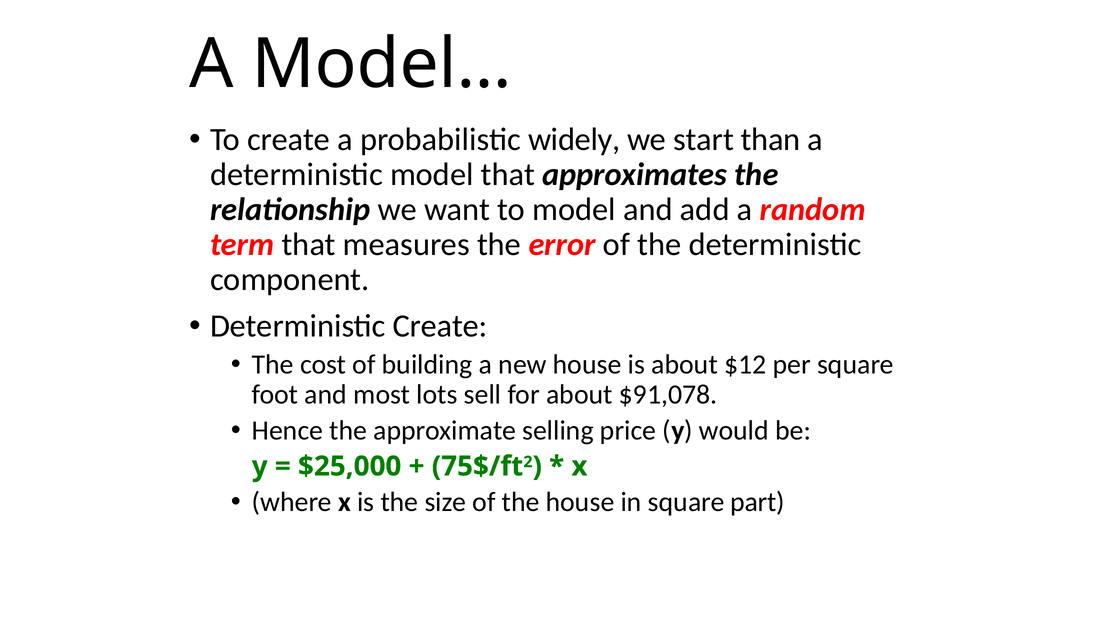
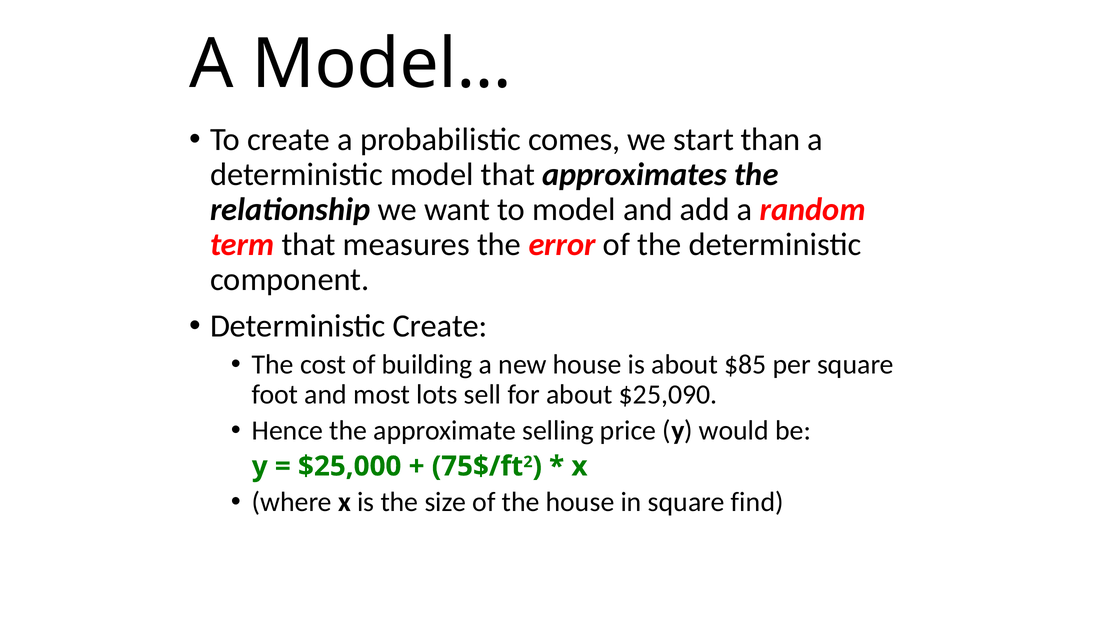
widely: widely -> comes
$12: $12 -> $85
$91,078: $91,078 -> $25,090
part: part -> find
